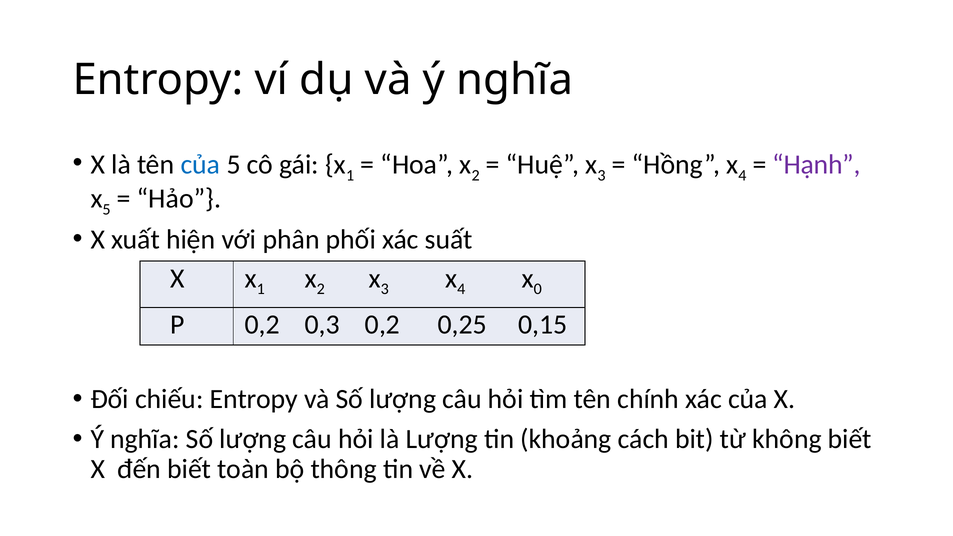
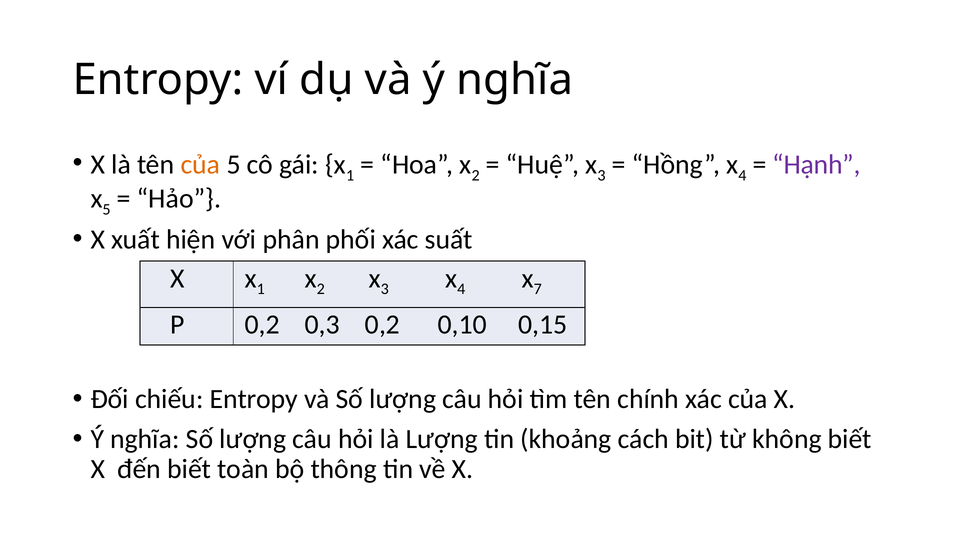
của at (200, 164) colour: blue -> orange
0: 0 -> 7
0,25: 0,25 -> 0,10
